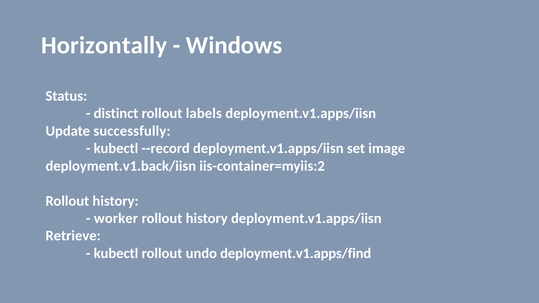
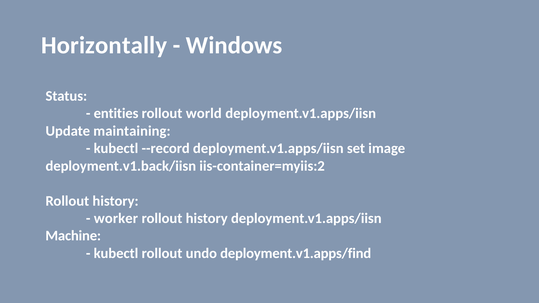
distinct: distinct -> entities
labels: labels -> world
successfully: successfully -> maintaining
Retrieve: Retrieve -> Machine
